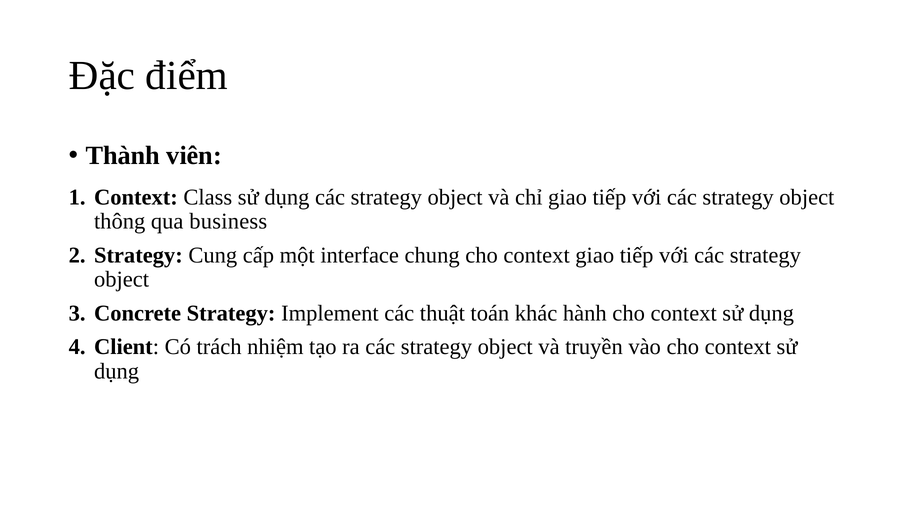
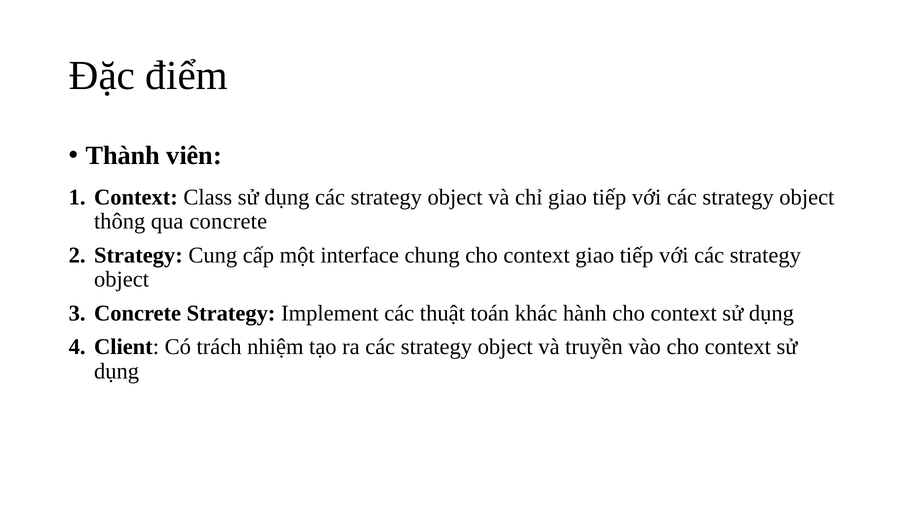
qua business: business -> concrete
